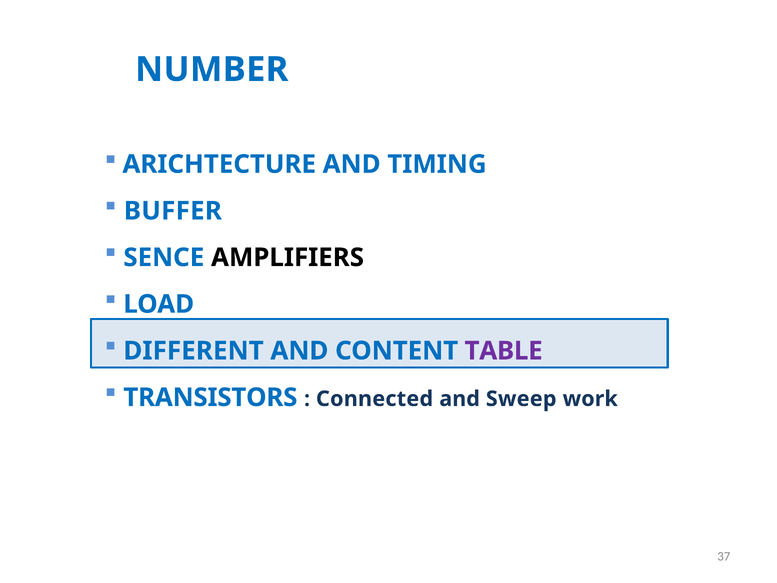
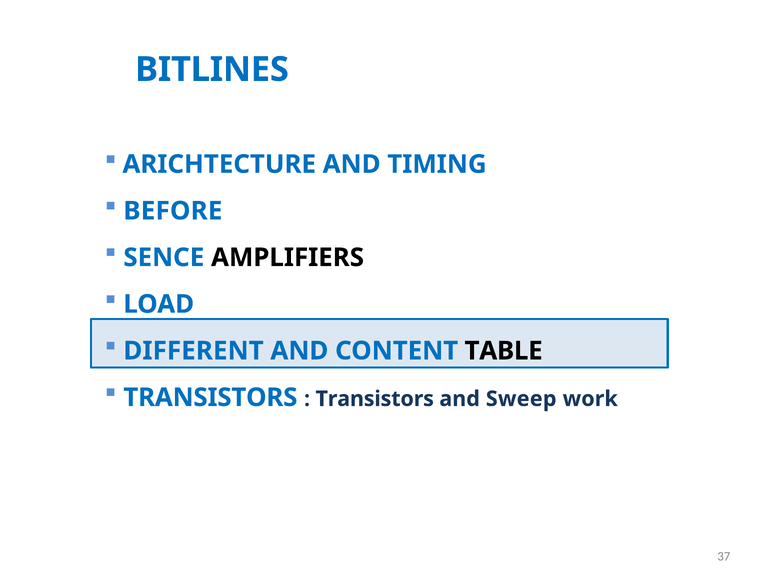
NUMBER: NUMBER -> BITLINES
BUFFER: BUFFER -> BEFORE
TABLE colour: purple -> black
Connected at (375, 399): Connected -> Transistors
